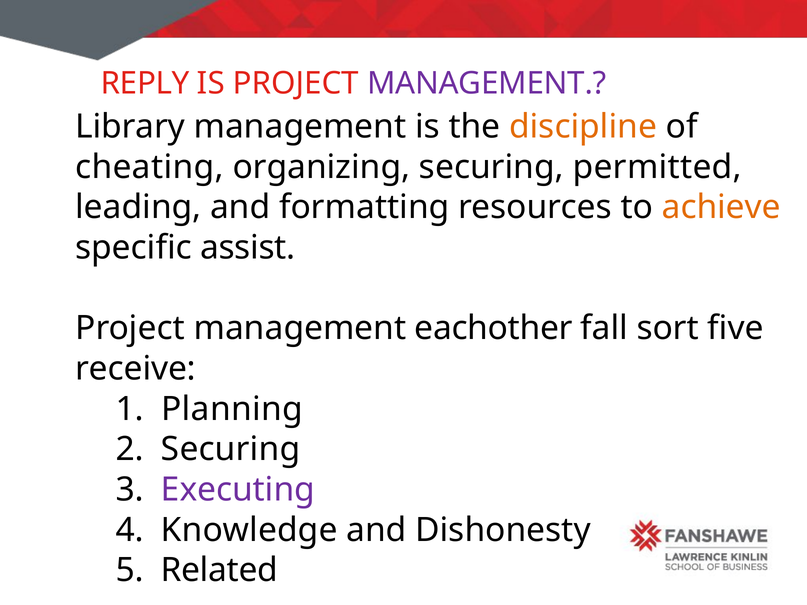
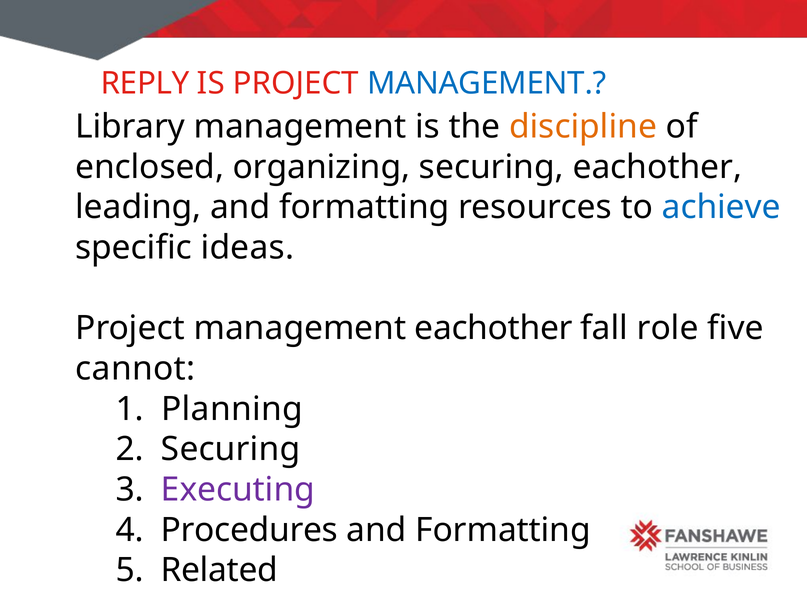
MANAGEMENT at (487, 83) colour: purple -> blue
cheating: cheating -> enclosed
securing permitted: permitted -> eachother
achieve colour: orange -> blue
assist: assist -> ideas
sort: sort -> role
receive: receive -> cannot
Knowledge: Knowledge -> Procedures
Dishonesty at (503, 530): Dishonesty -> Formatting
